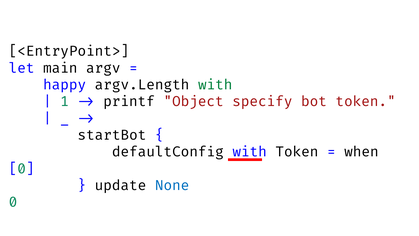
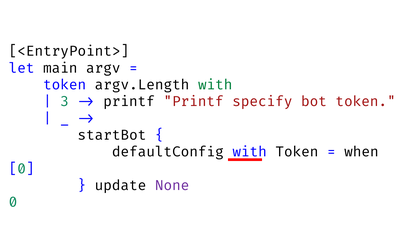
happy at (65, 85): happy -> token
1: 1 -> 3
printf Object: Object -> Printf
None colour: blue -> purple
